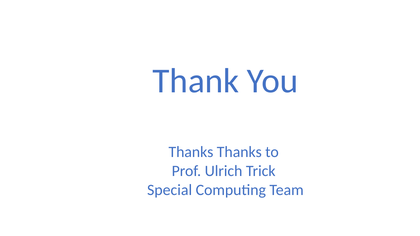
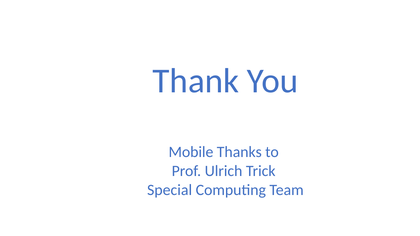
Thanks at (191, 152): Thanks -> Mobile
